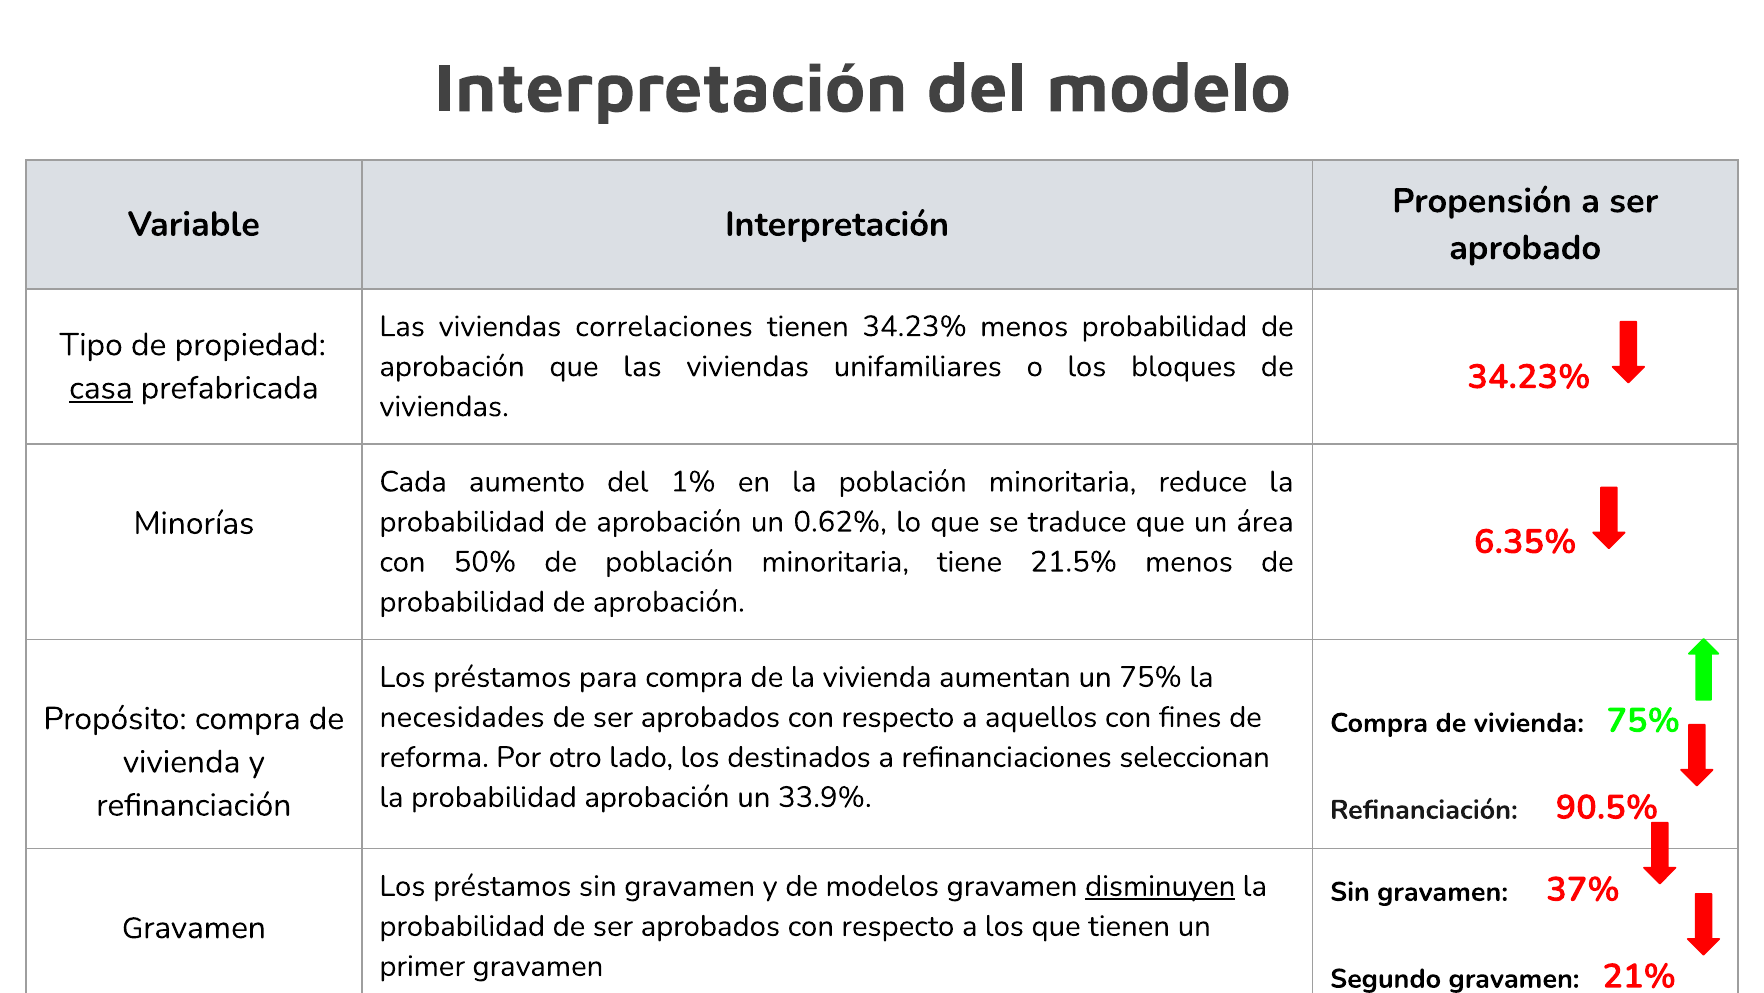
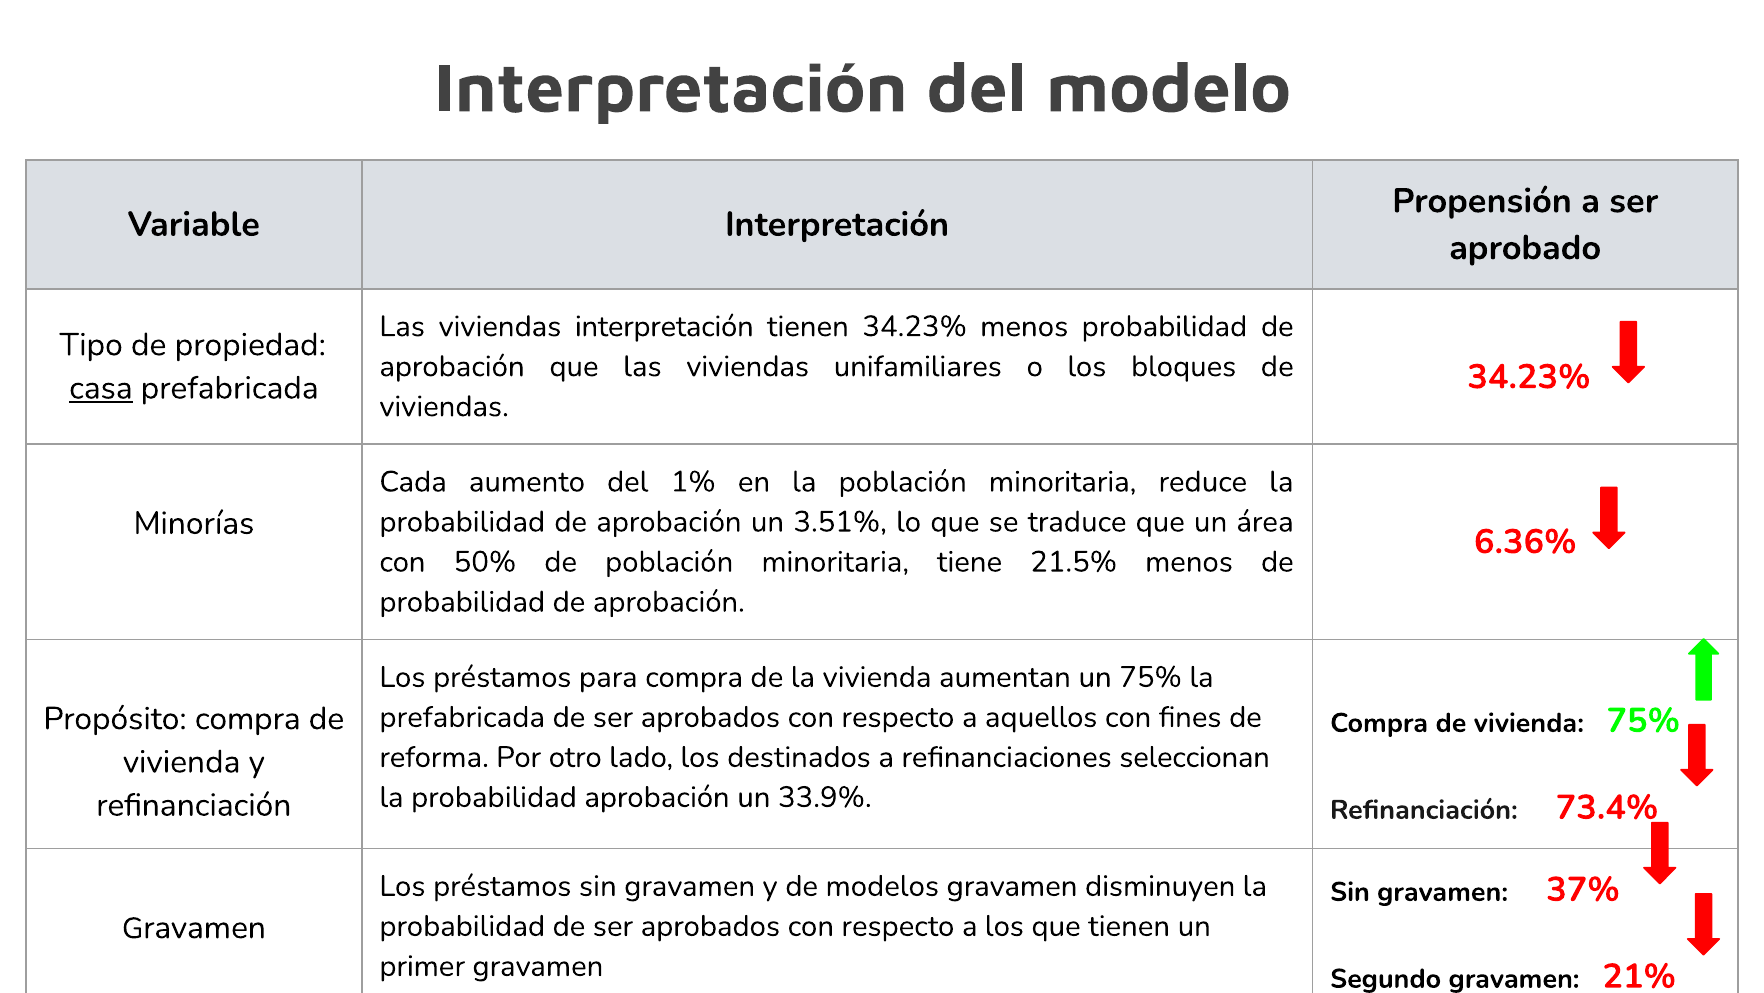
viviendas correlaciones: correlaciones -> interpretación
0.62%: 0.62% -> 3.51%
6.35%: 6.35% -> 6.36%
necesidades at (462, 717): necesidades -> prefabricada
90.5%: 90.5% -> 73.4%
disminuyen underline: present -> none
